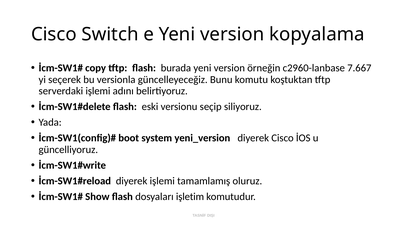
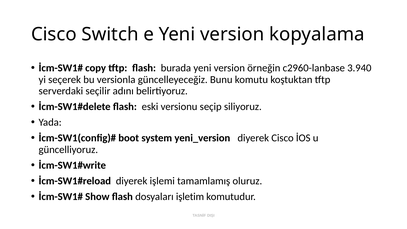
7.667: 7.667 -> 3.940
serverdaki işlemi: işlemi -> seçilir
